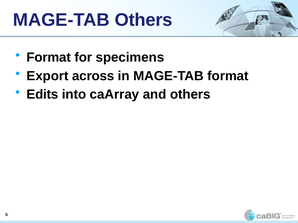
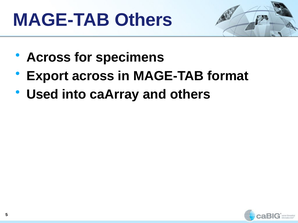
Format at (49, 58): Format -> Across
Edits: Edits -> Used
